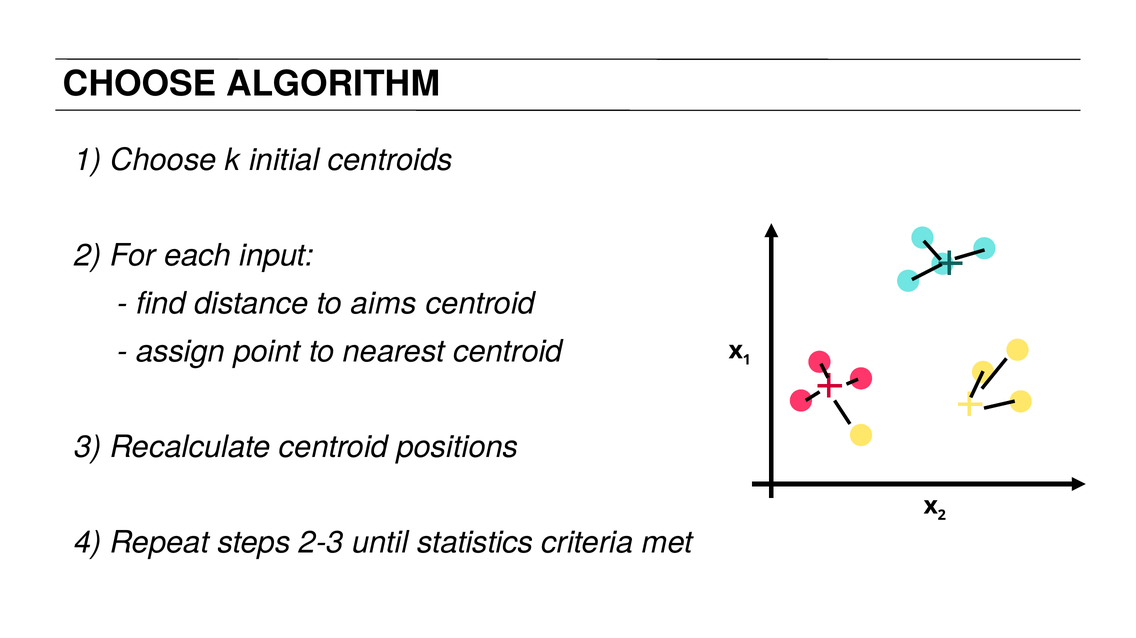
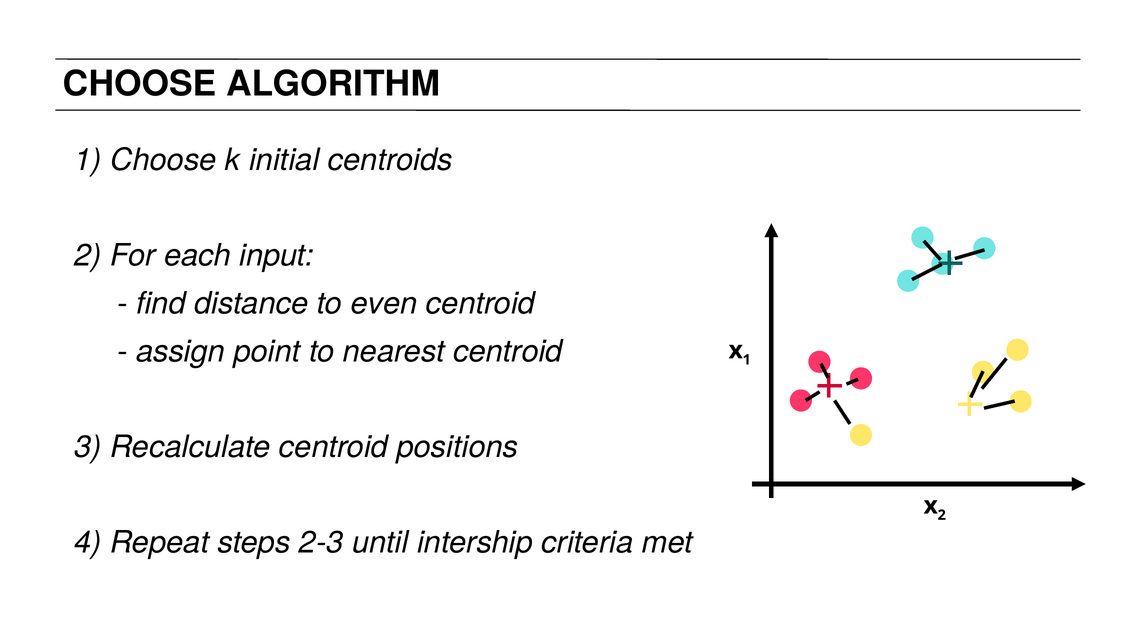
aims: aims -> even
statistics: statistics -> intership
